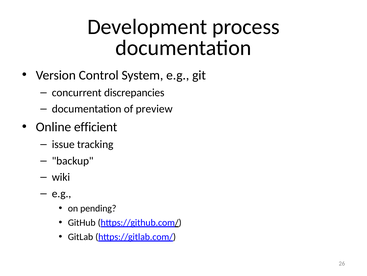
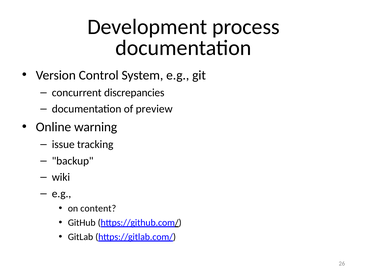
efficient: efficient -> warning
pending: pending -> content
